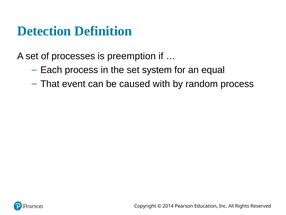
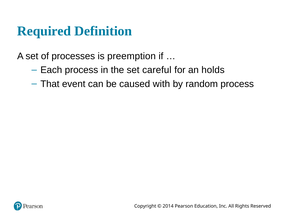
Detection: Detection -> Required
system: system -> careful
equal: equal -> holds
